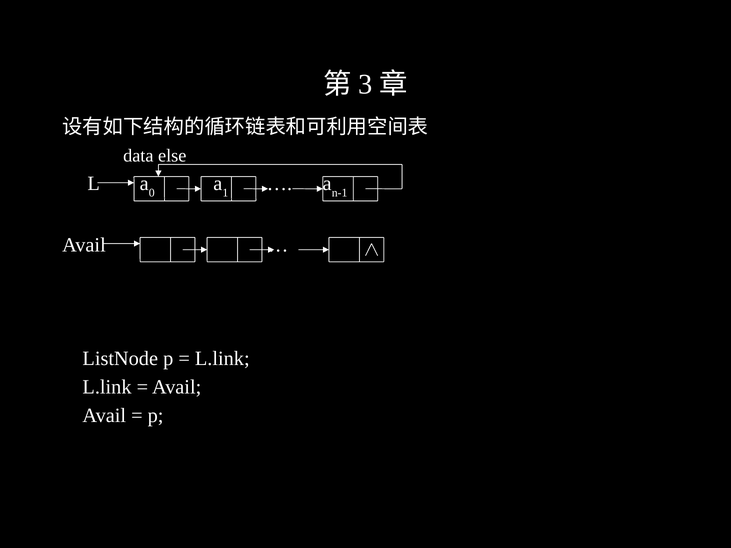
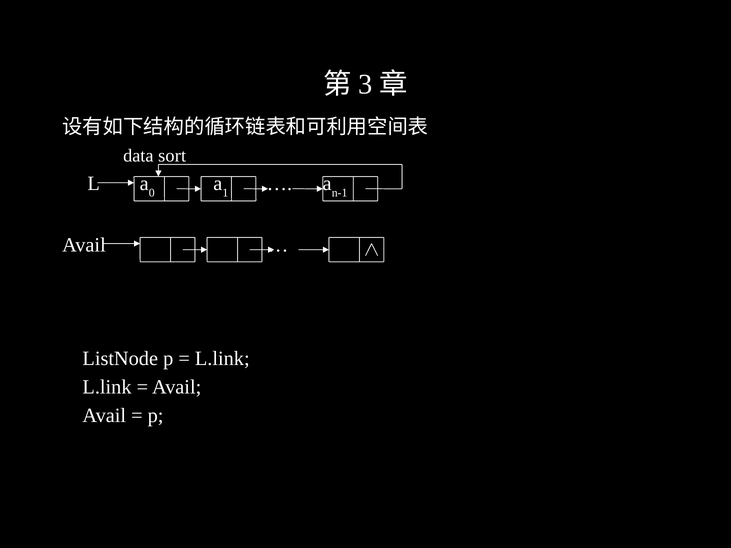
else: else -> sort
